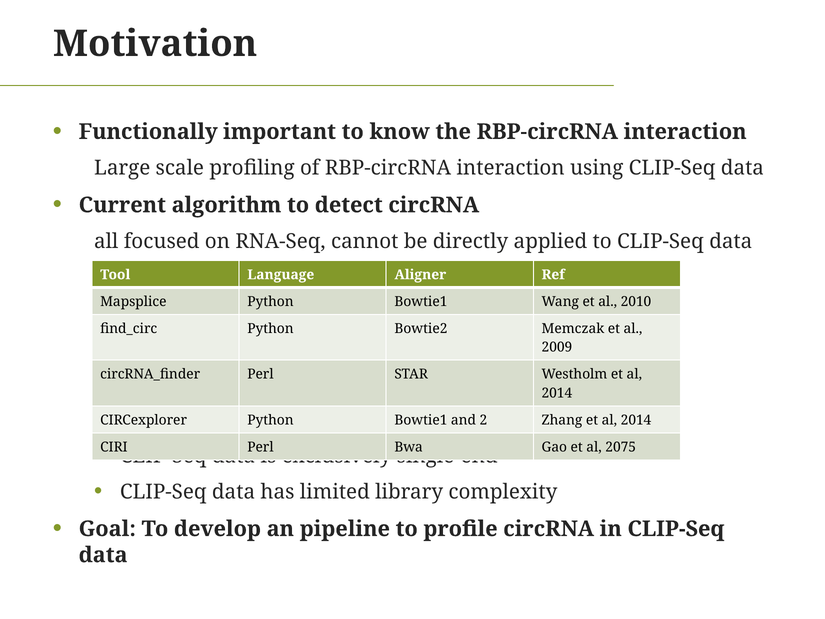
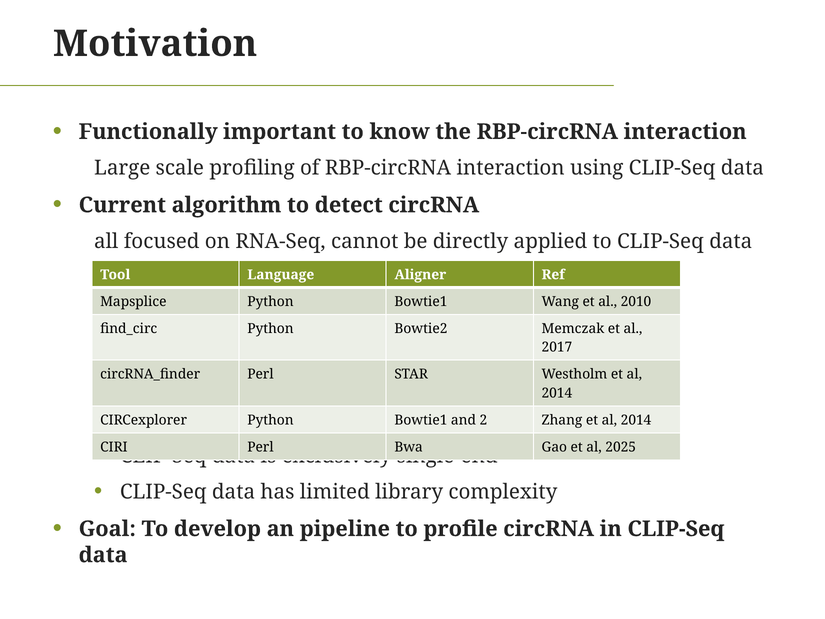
2009: 2009 -> 2017
2075: 2075 -> 2025
